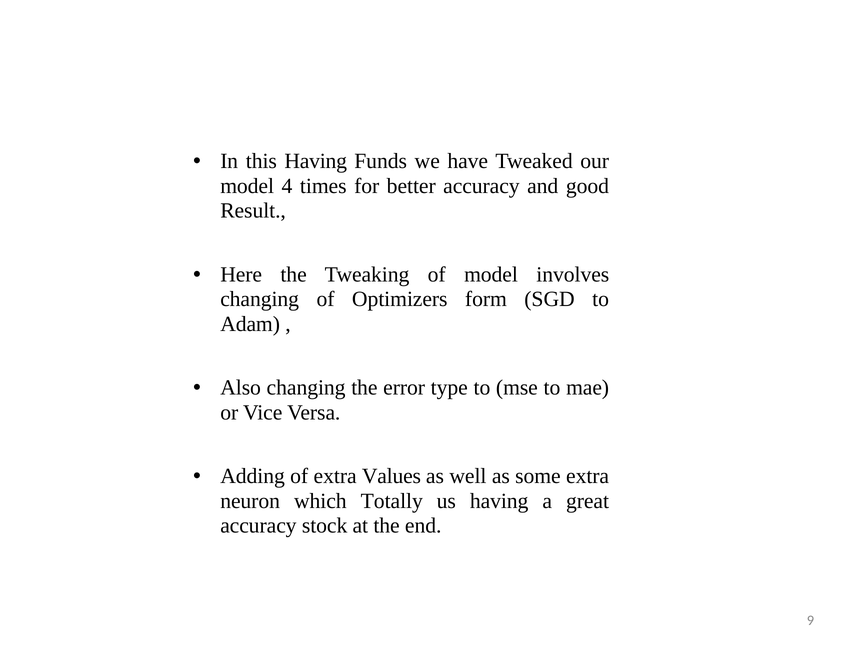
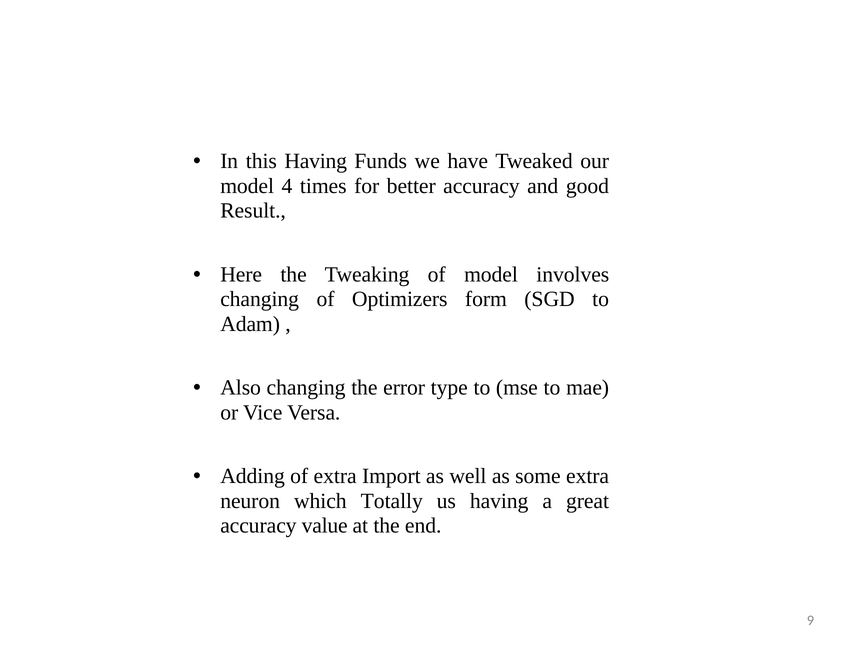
Values: Values -> Import
stock: stock -> value
